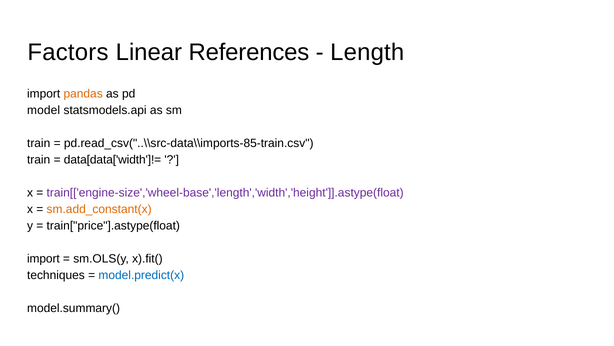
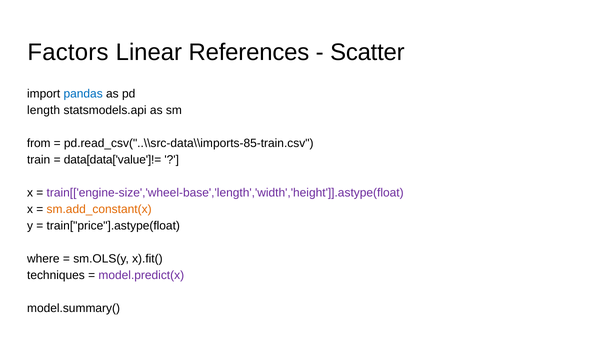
Length: Length -> Scatter
pandas colour: orange -> blue
model: model -> length
train at (39, 143): train -> from
data[data['width']!=: data[data['width']!= -> data[data['value']!=
import at (43, 258): import -> where
model.predict(x colour: blue -> purple
